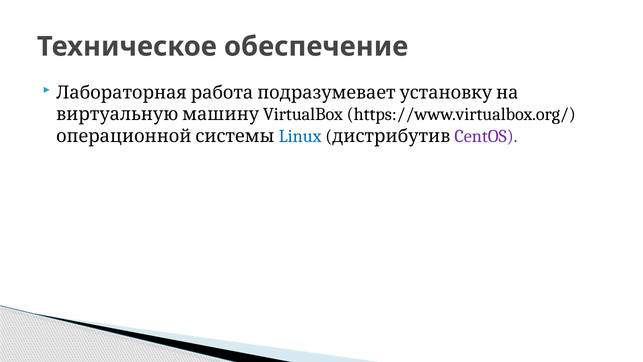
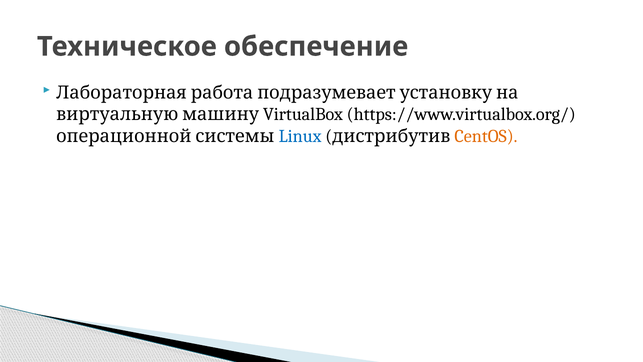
CentOS colour: purple -> orange
